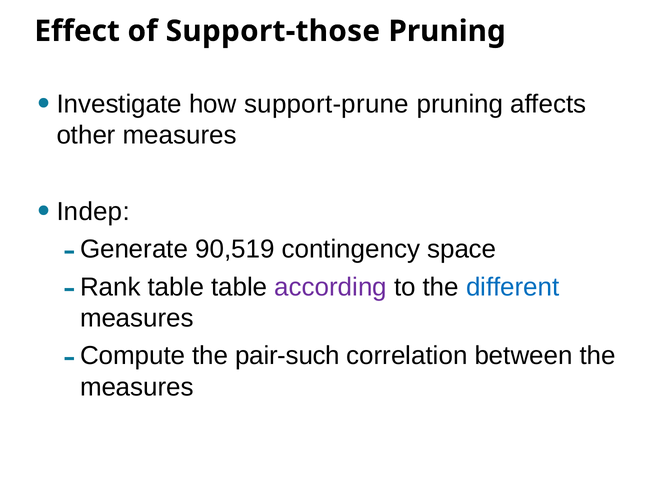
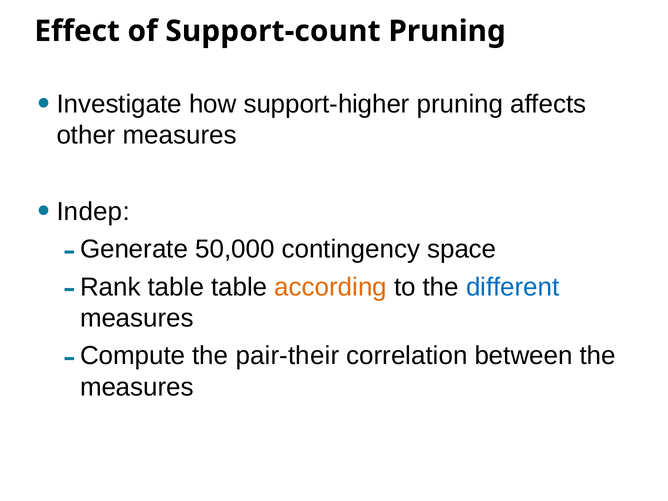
Support-those: Support-those -> Support-count
support-prune: support-prune -> support-higher
90,519: 90,519 -> 50,000
according colour: purple -> orange
pair-such: pair-such -> pair-their
